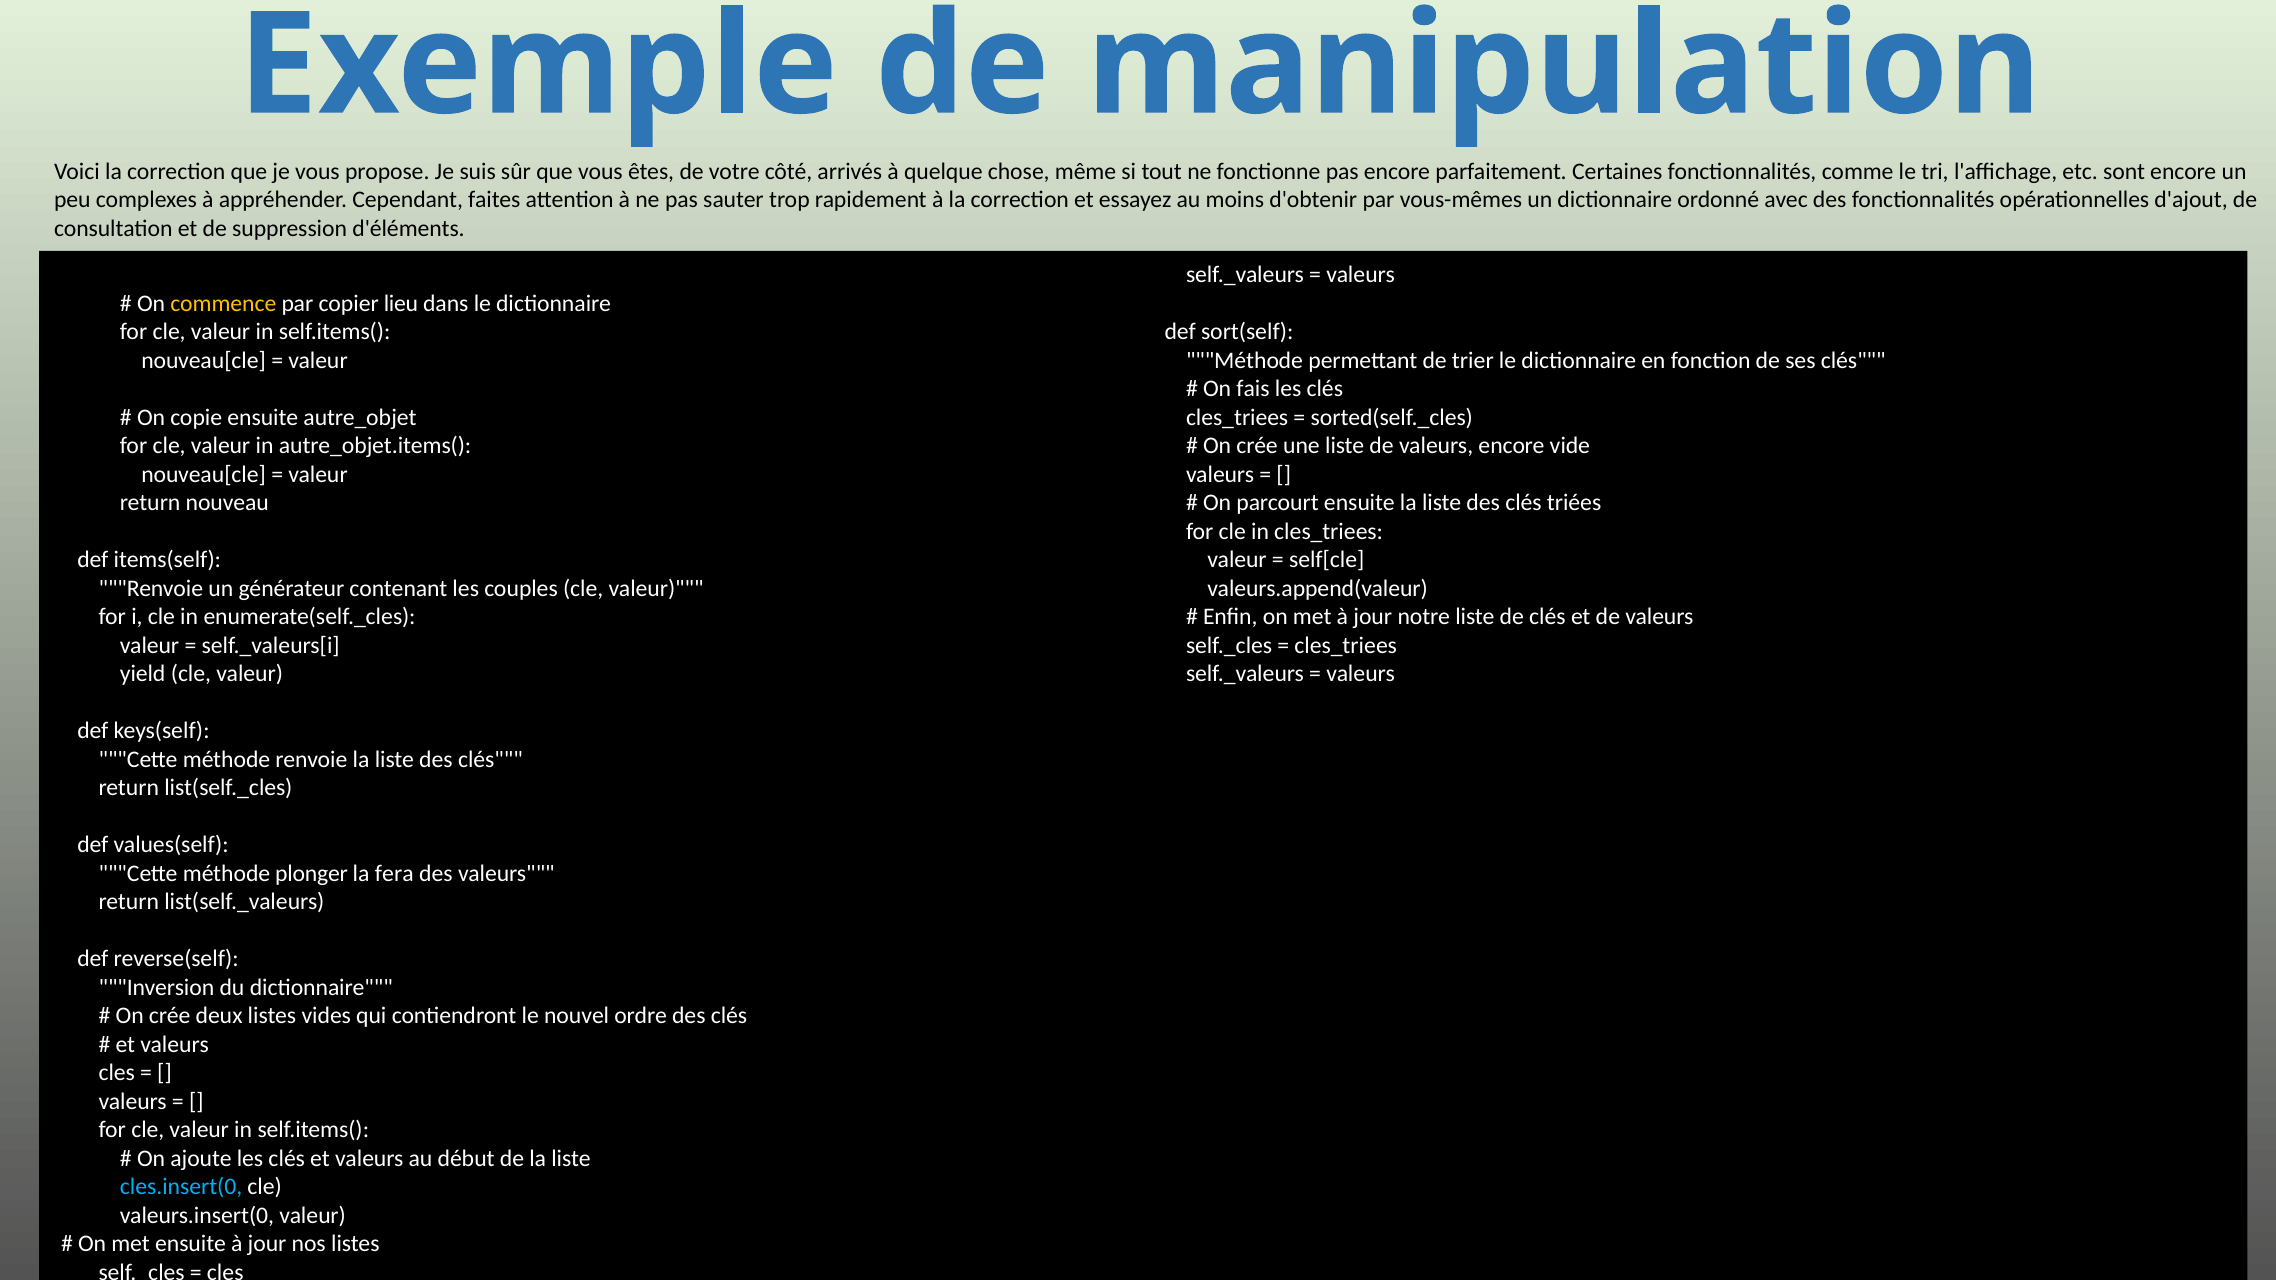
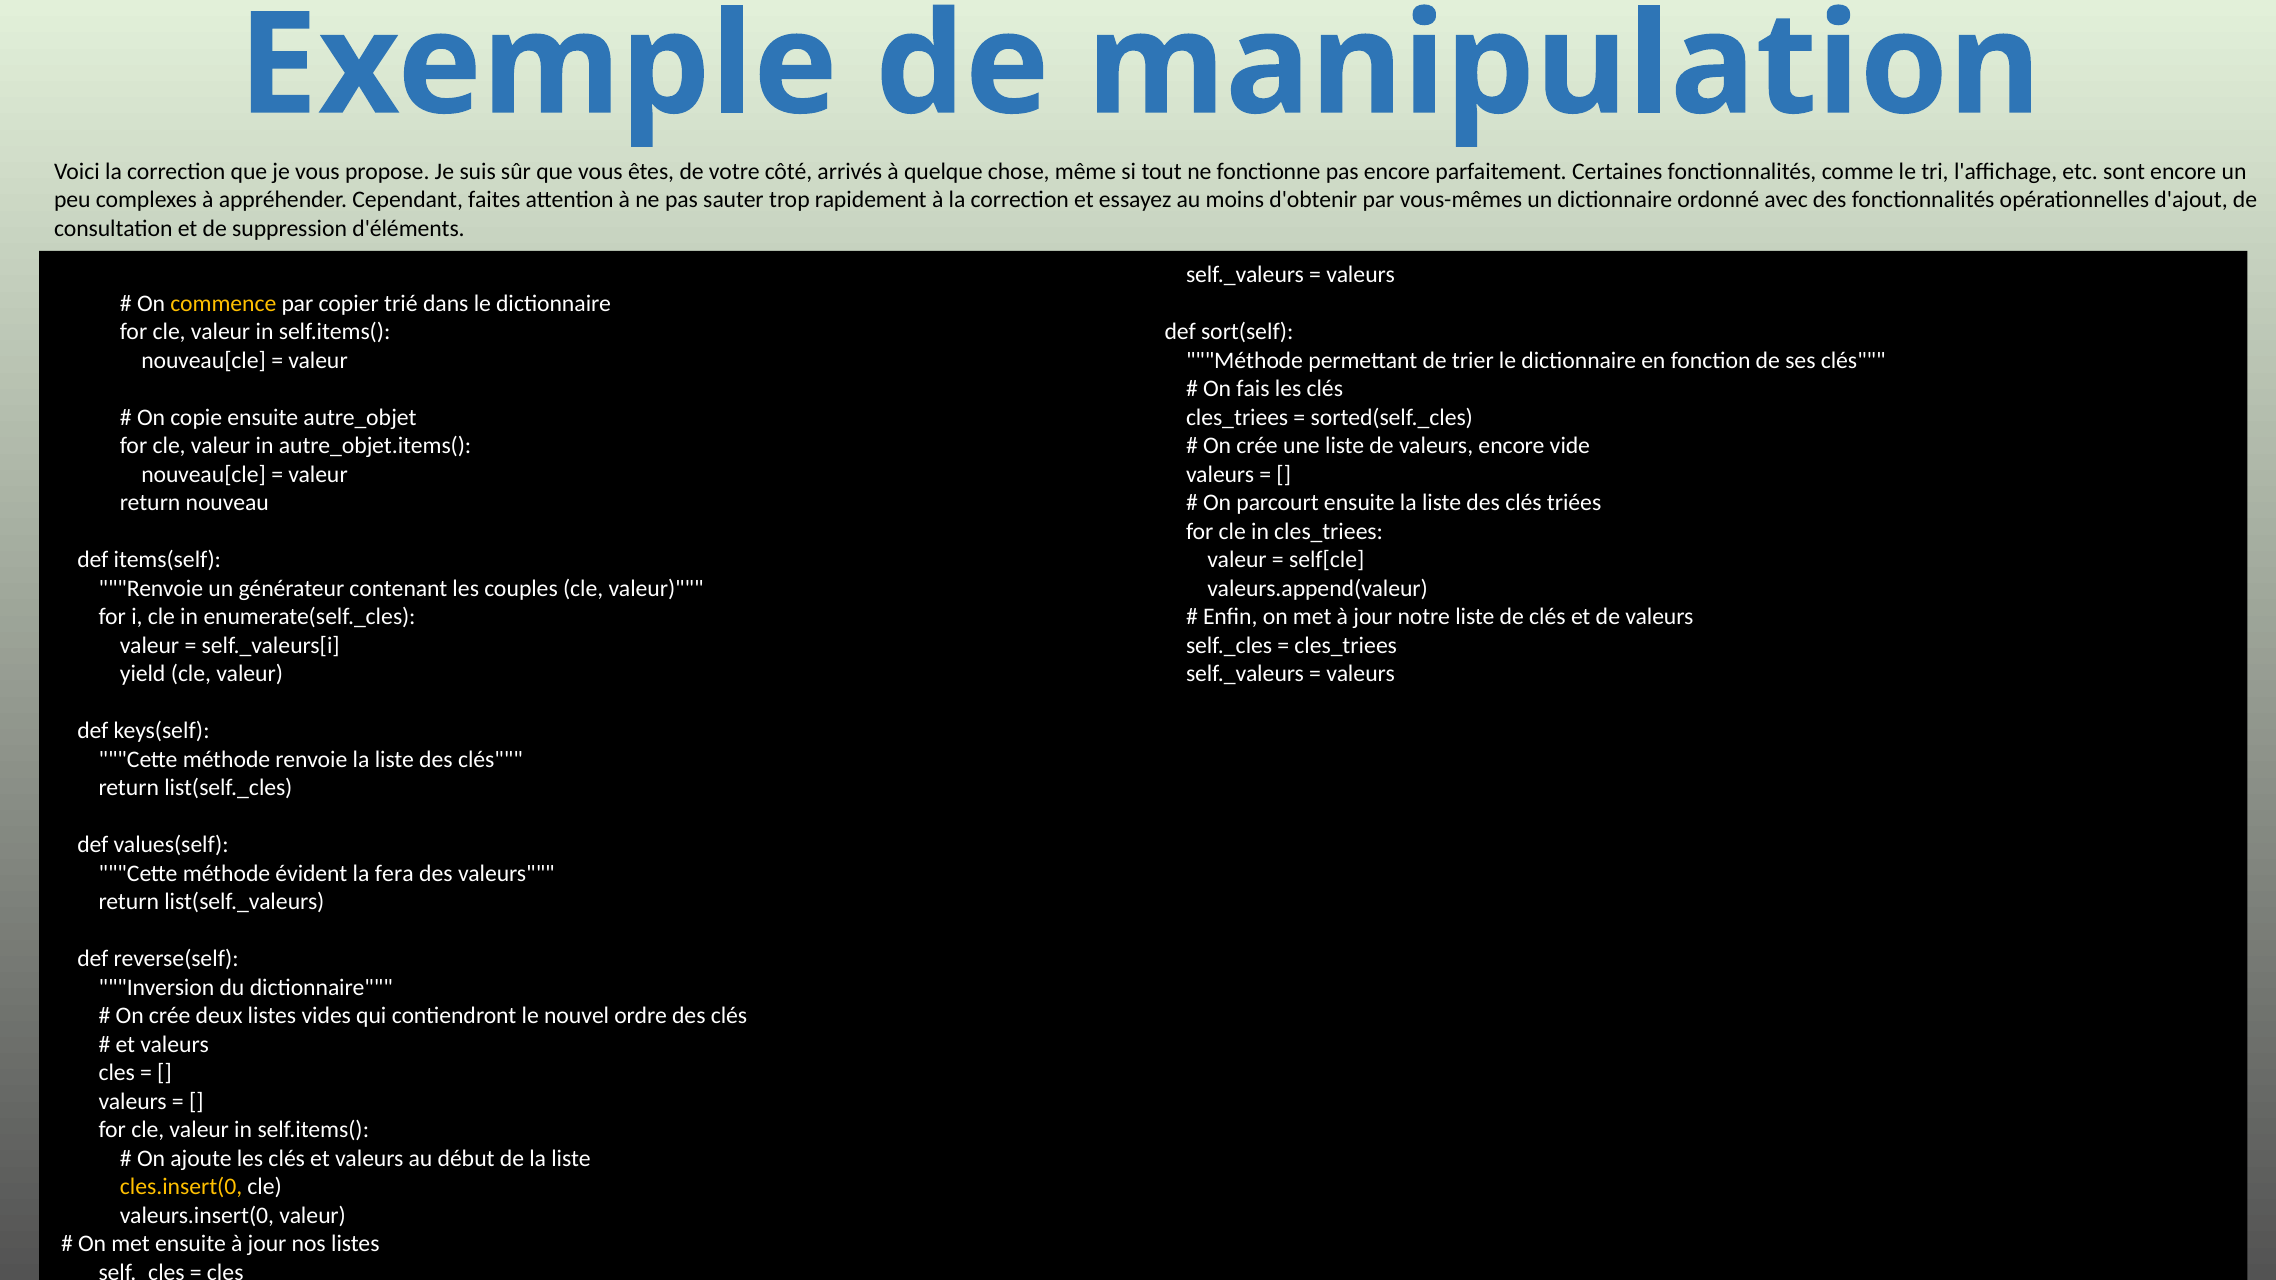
lieu: lieu -> trié
plonger: plonger -> évident
cles.insert(0 colour: light blue -> yellow
